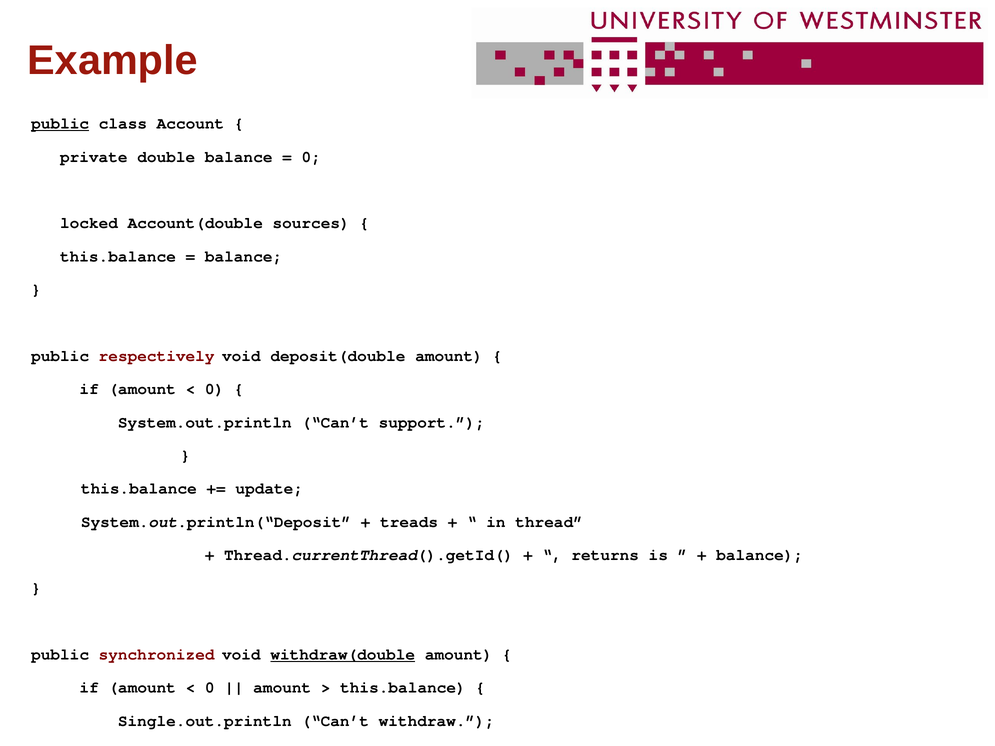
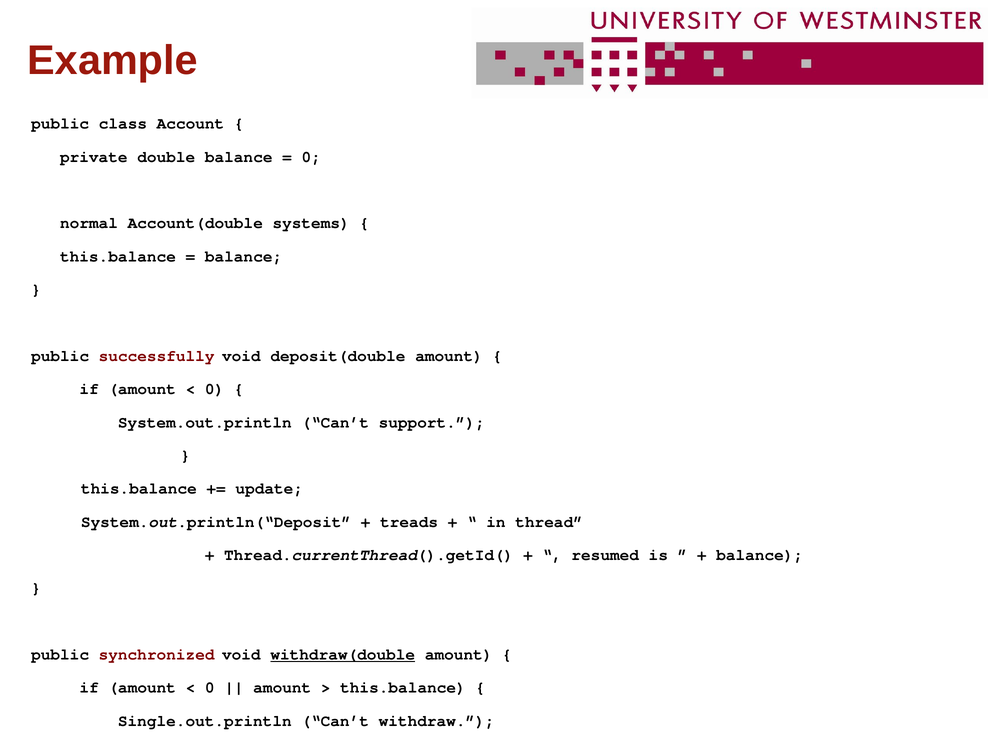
public at (60, 124) underline: present -> none
locked: locked -> normal
sources: sources -> systems
respectively: respectively -> successfully
returns: returns -> resumed
